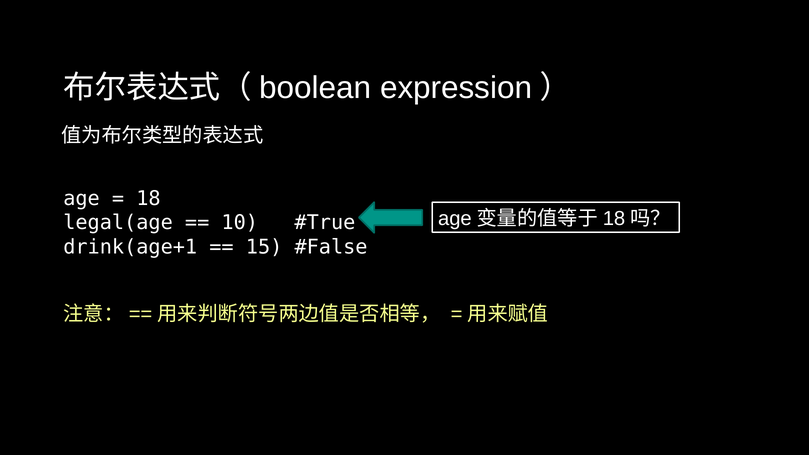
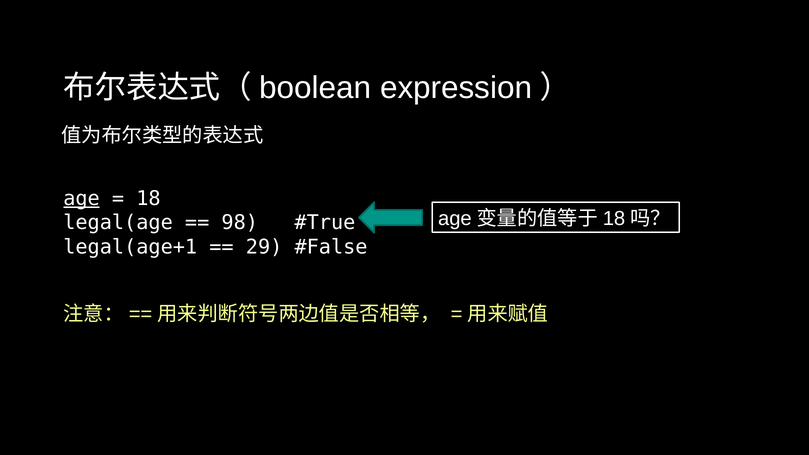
age underline: none -> present
10: 10 -> 98
drink(age+1: drink(age+1 -> legal(age+1
15: 15 -> 29
